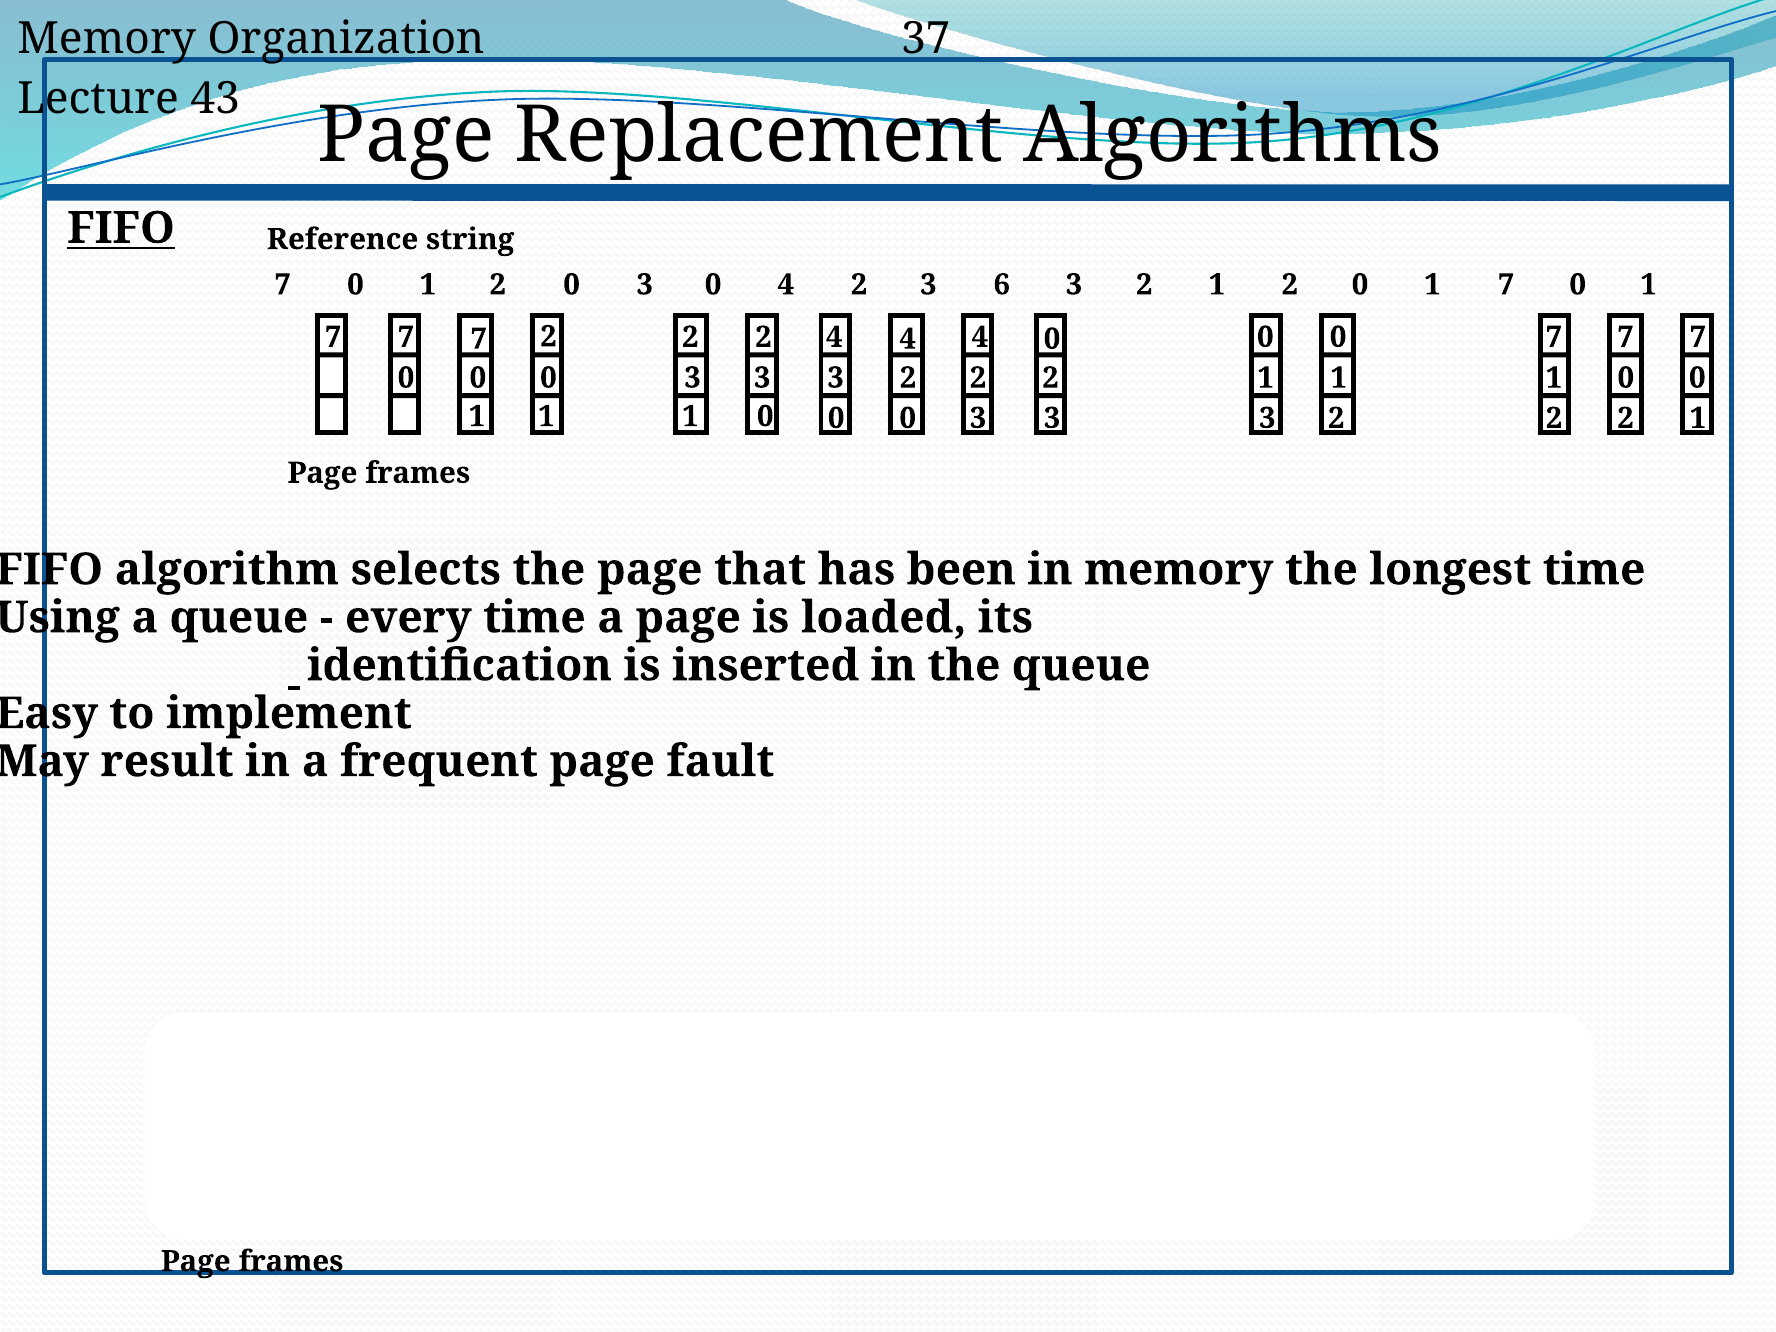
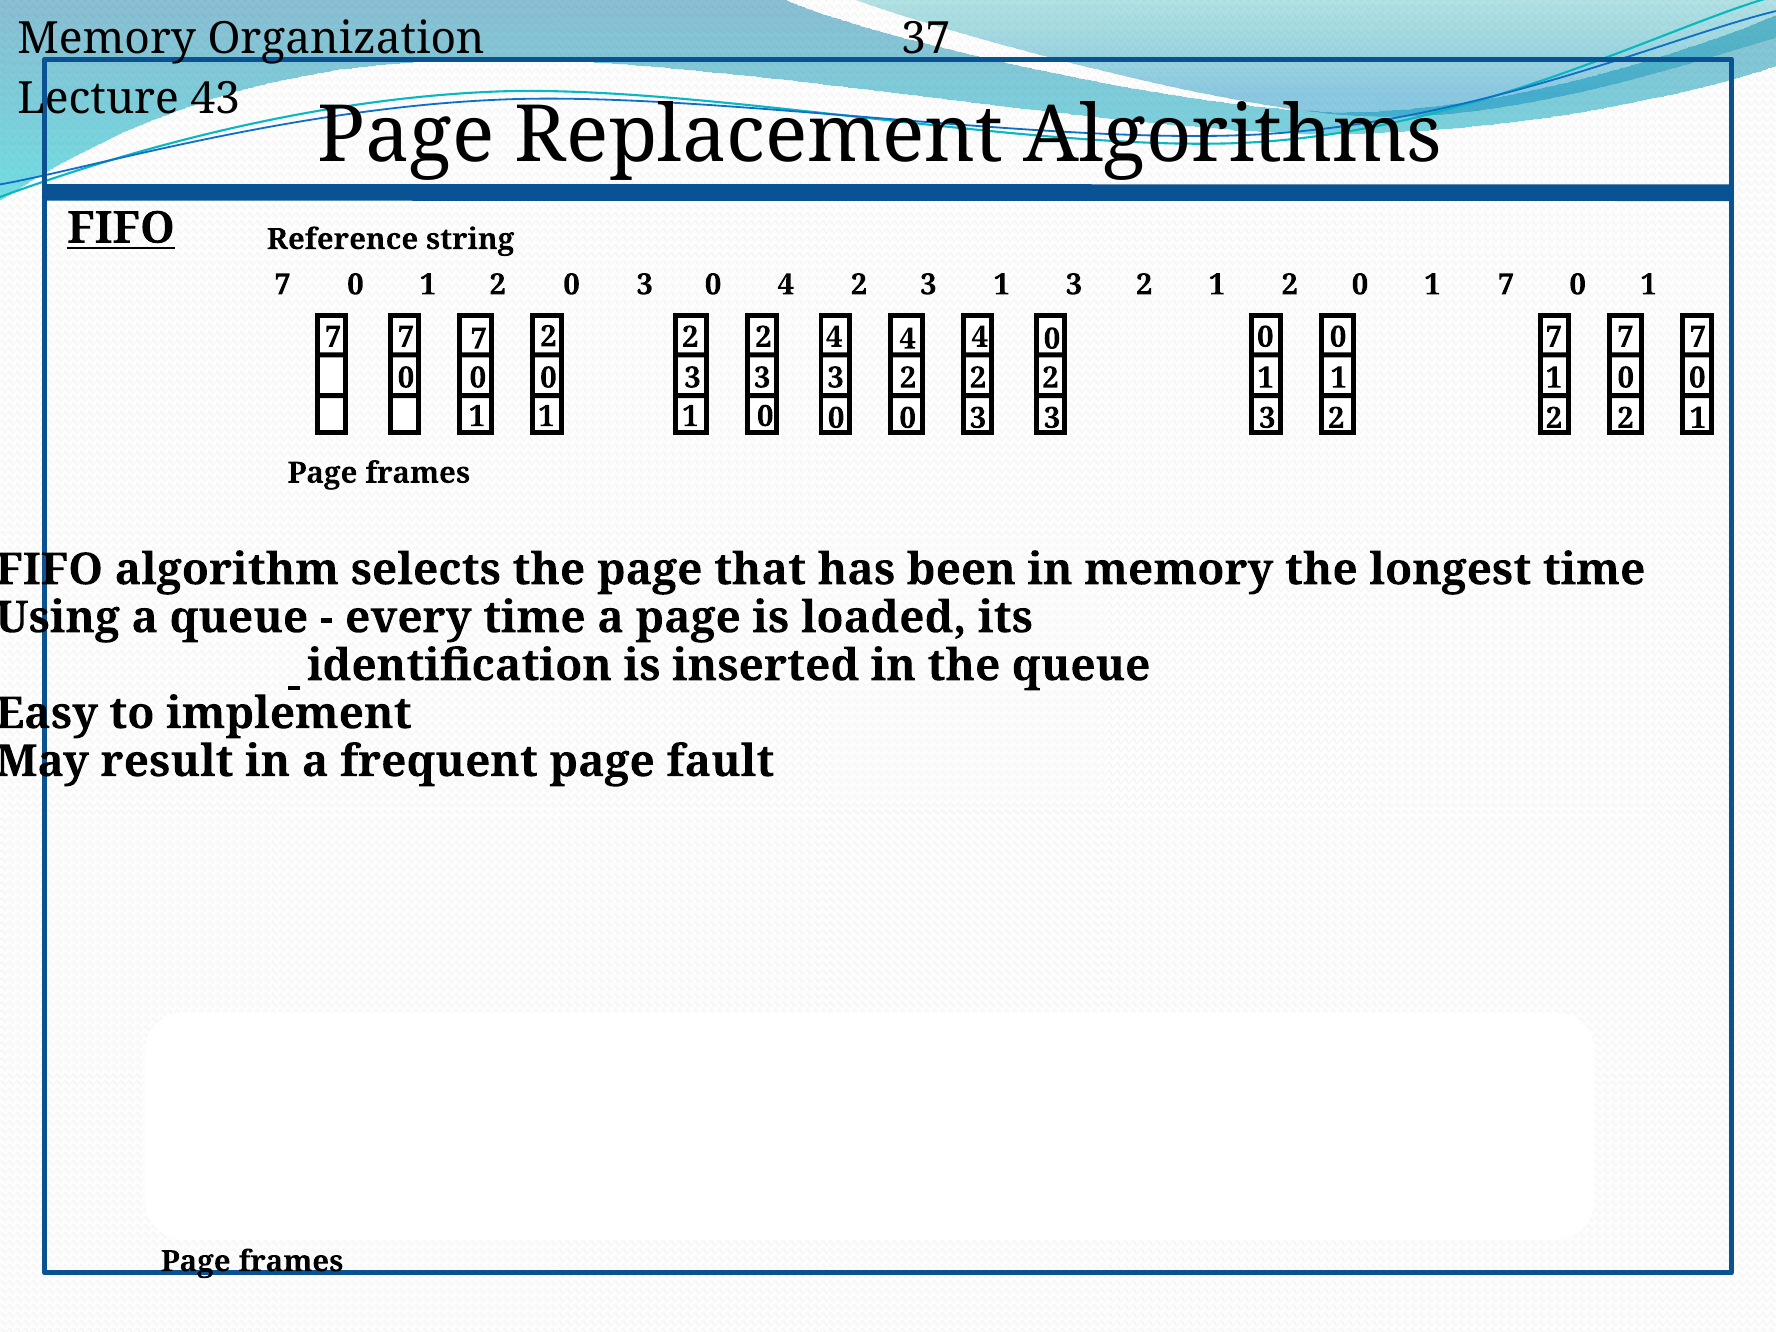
4 2 3 6: 6 -> 1
